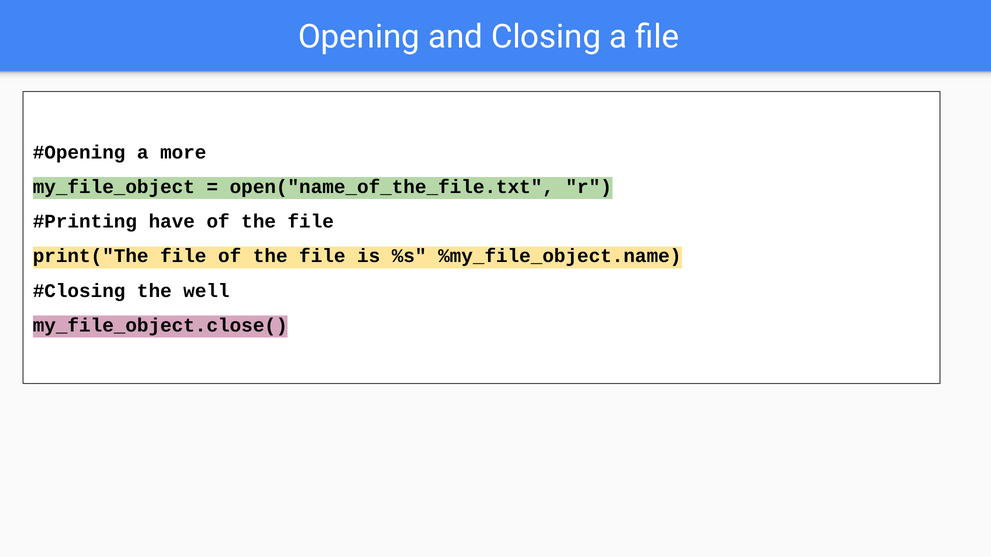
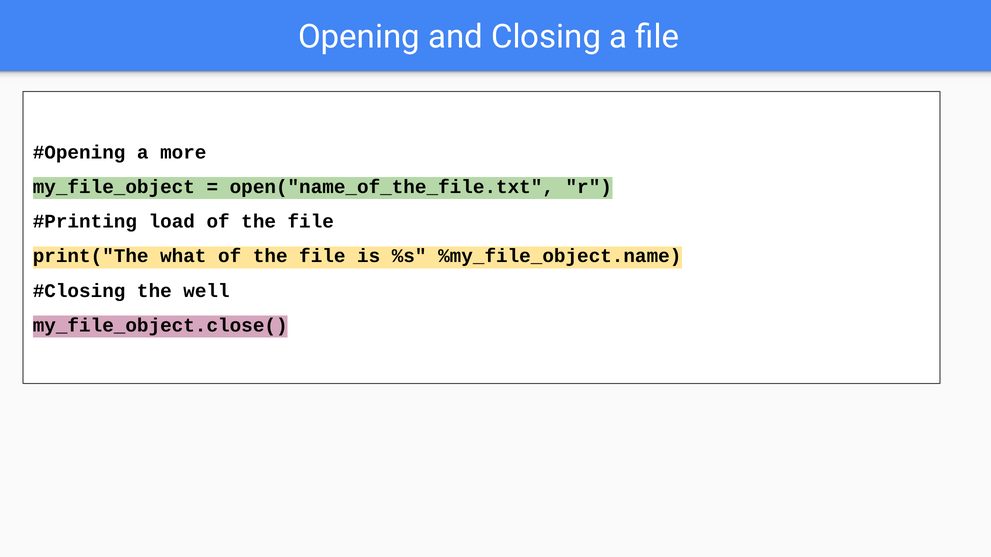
have: have -> load
print("The file: file -> what
